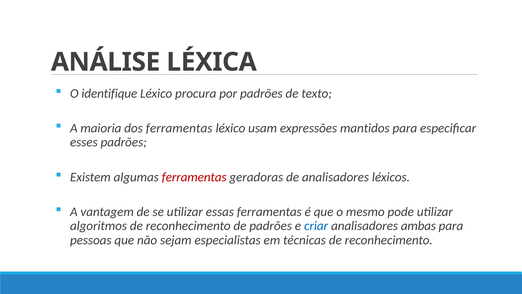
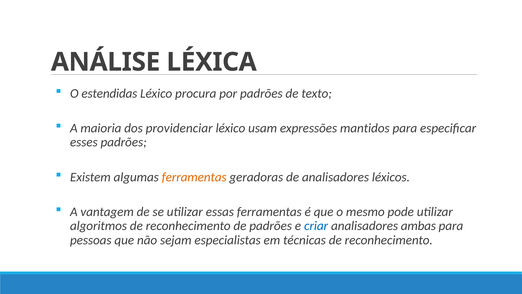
identifique: identifique -> estendidas
dos ferramentas: ferramentas -> providenciar
ferramentas at (194, 177) colour: red -> orange
